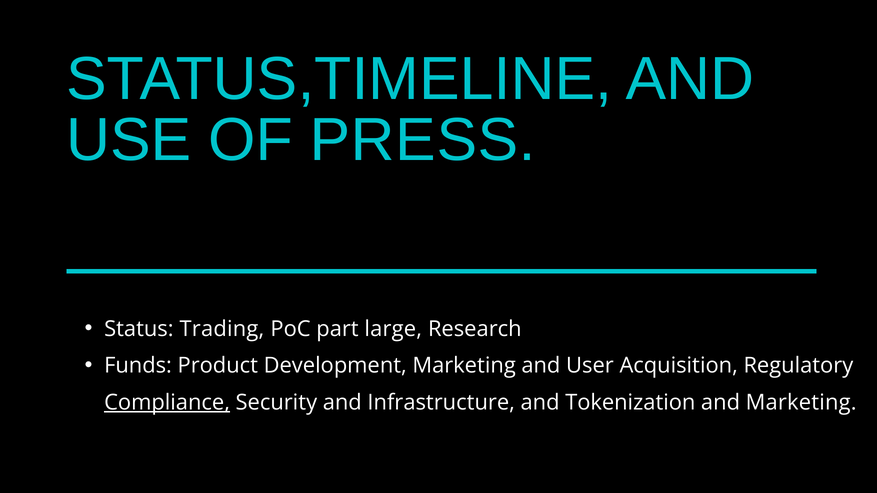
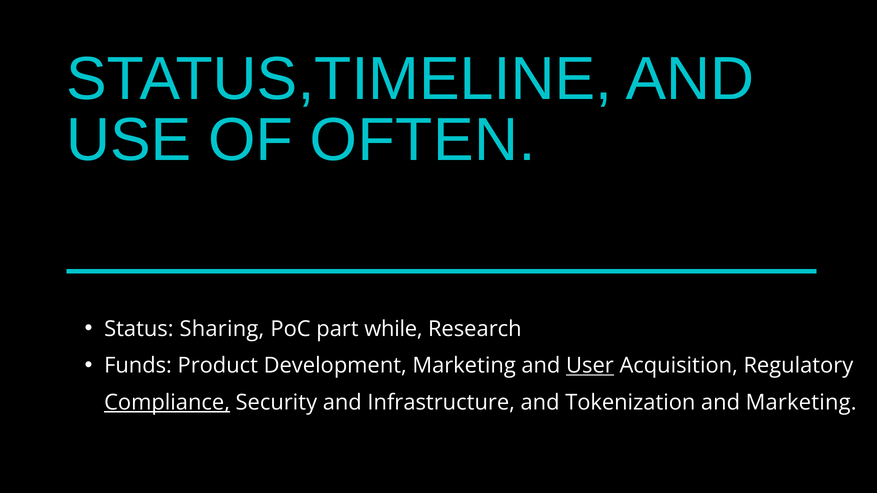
PRESS: PRESS -> OFTEN
Trading: Trading -> Sharing
large: large -> while
User underline: none -> present
